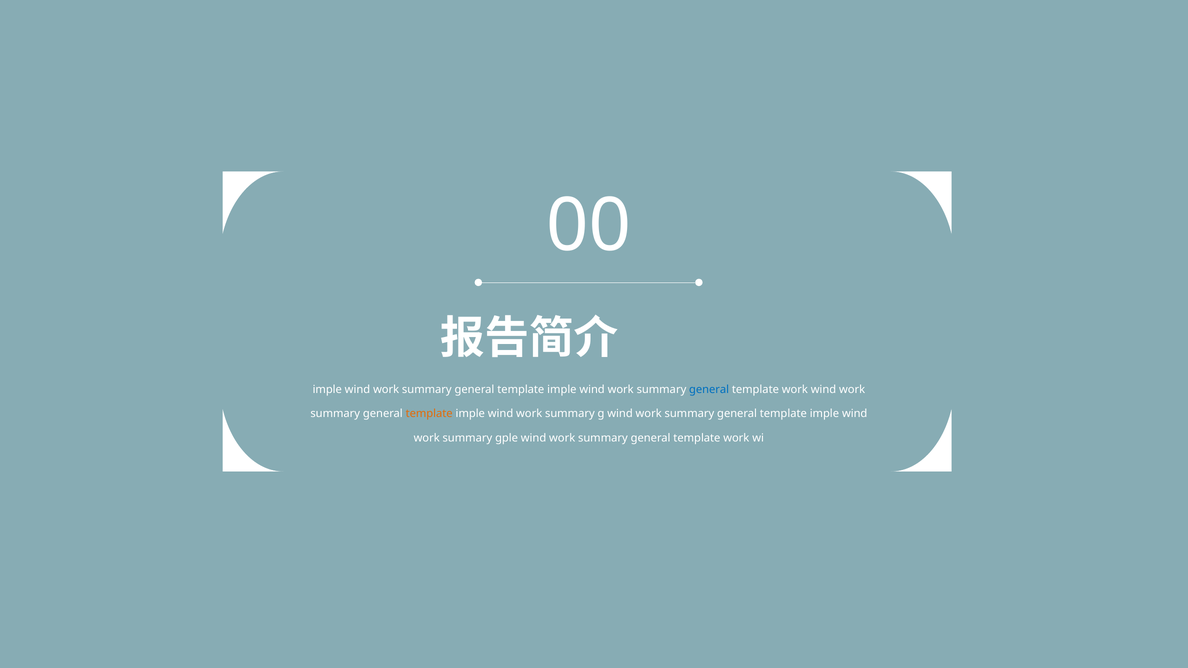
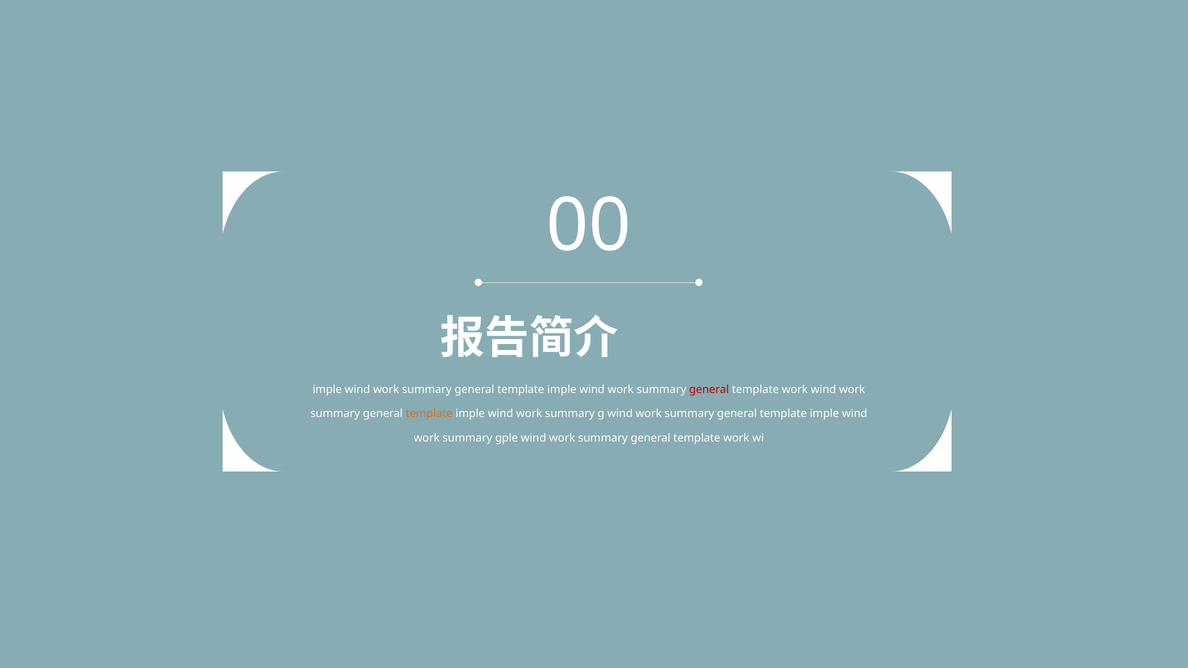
general at (709, 390) colour: blue -> red
